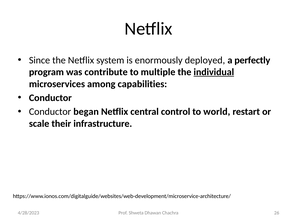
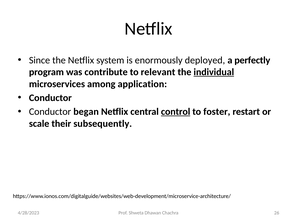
multiple: multiple -> relevant
capabilities: capabilities -> application
control underline: none -> present
world: world -> foster
infrastructure: infrastructure -> subsequently
